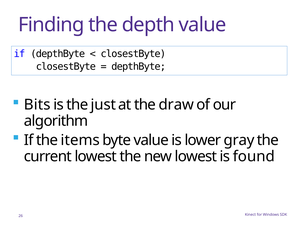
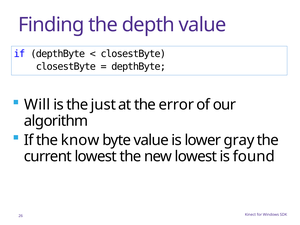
Bits: Bits -> Will
draw: draw -> error
items: items -> know
